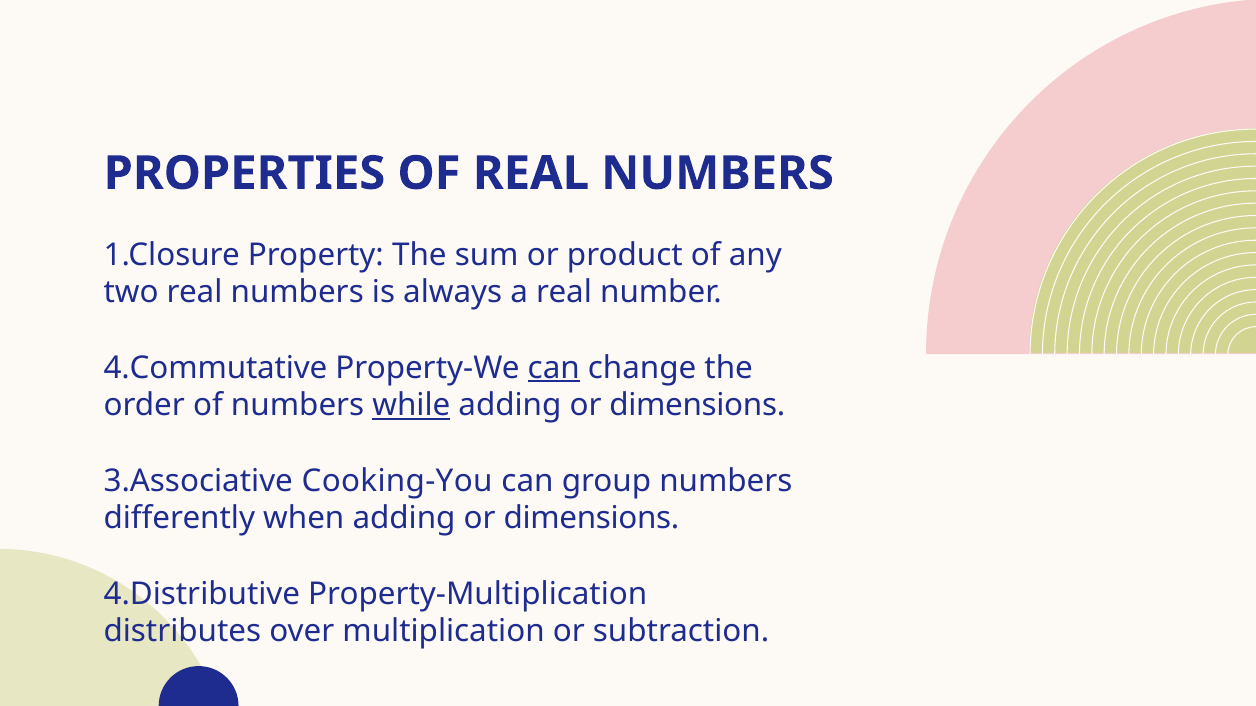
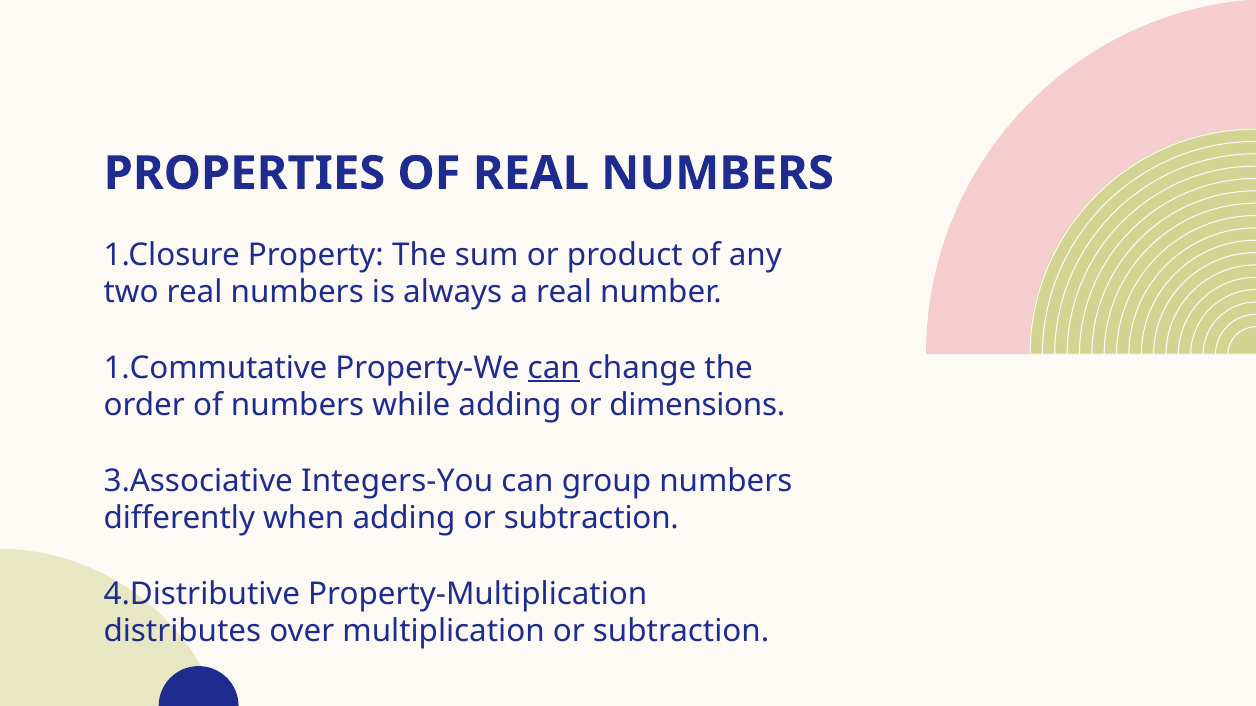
4.Commutative: 4.Commutative -> 1.Commutative
while underline: present -> none
Cooking-You: Cooking-You -> Integers-You
when adding or dimensions: dimensions -> subtraction
